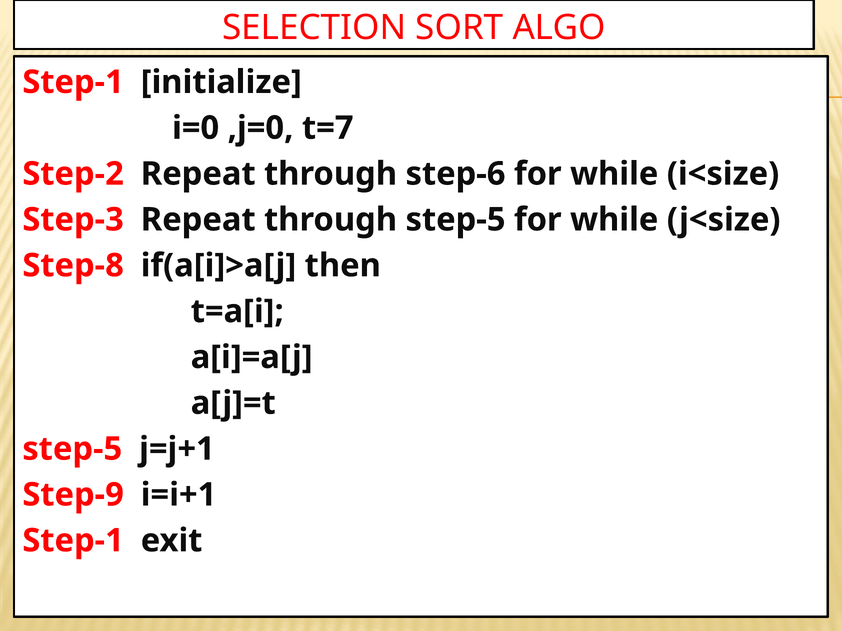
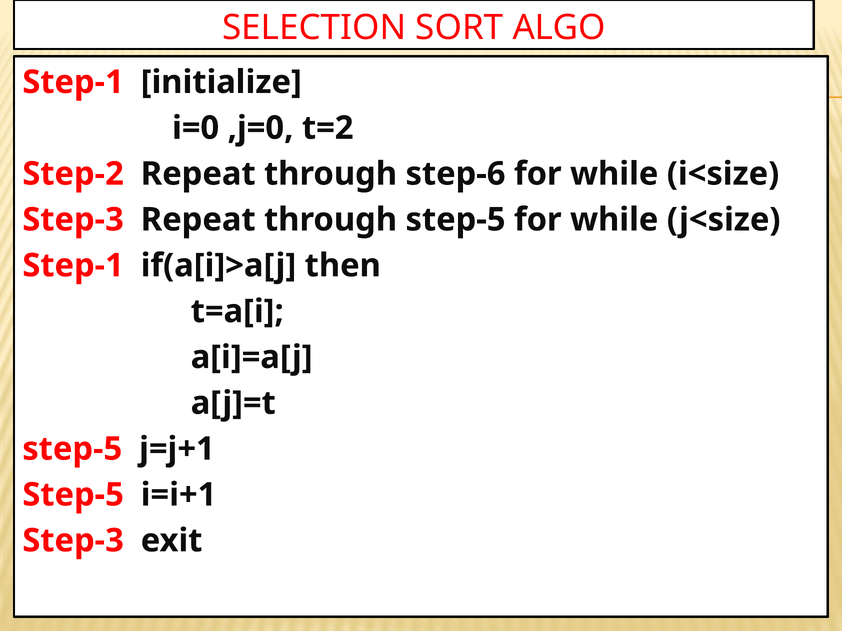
t=7: t=7 -> t=2
Step-8 at (73, 266): Step-8 -> Step-1
Step-9 at (73, 495): Step-9 -> Step-5
Step-1 at (73, 541): Step-1 -> Step-3
